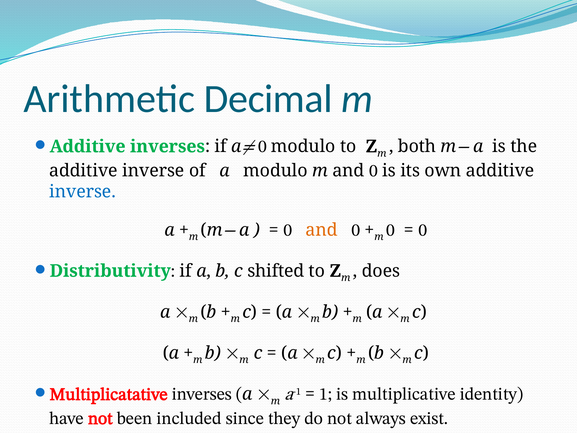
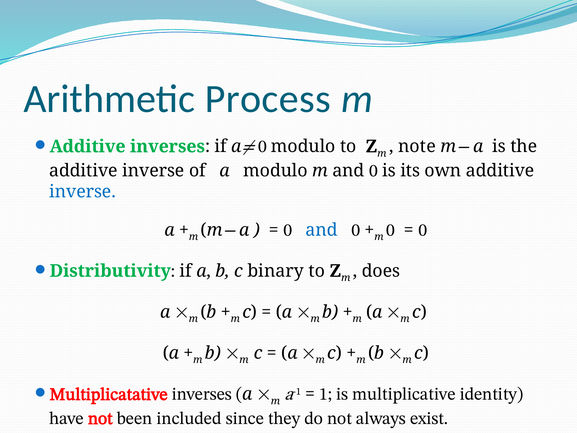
Decimal: Decimal -> Process
both: both -> note
and at (322, 230) colour: orange -> blue
shifted: shifted -> binary
